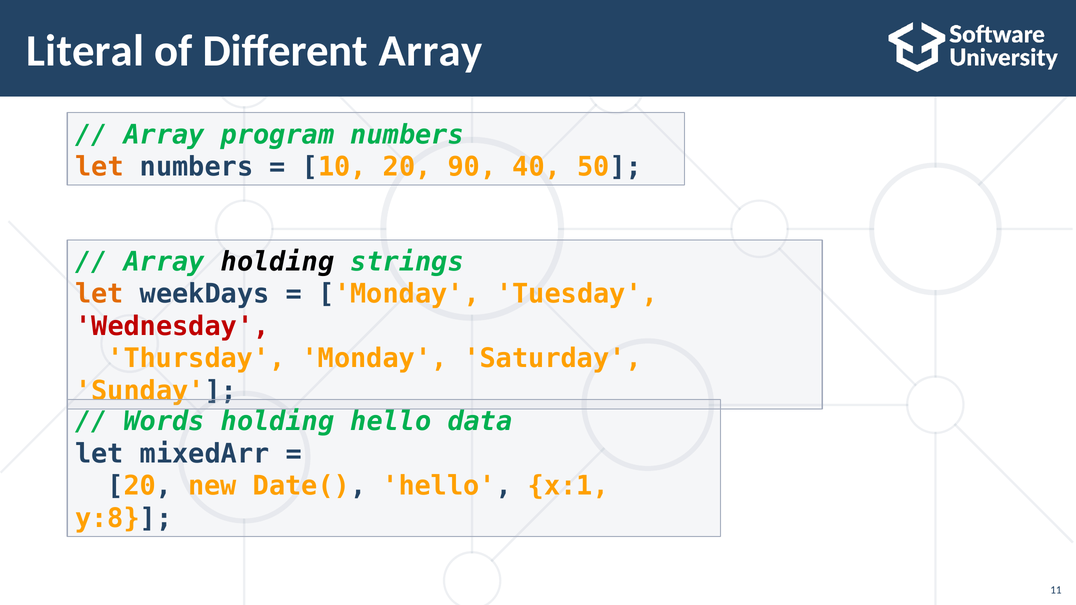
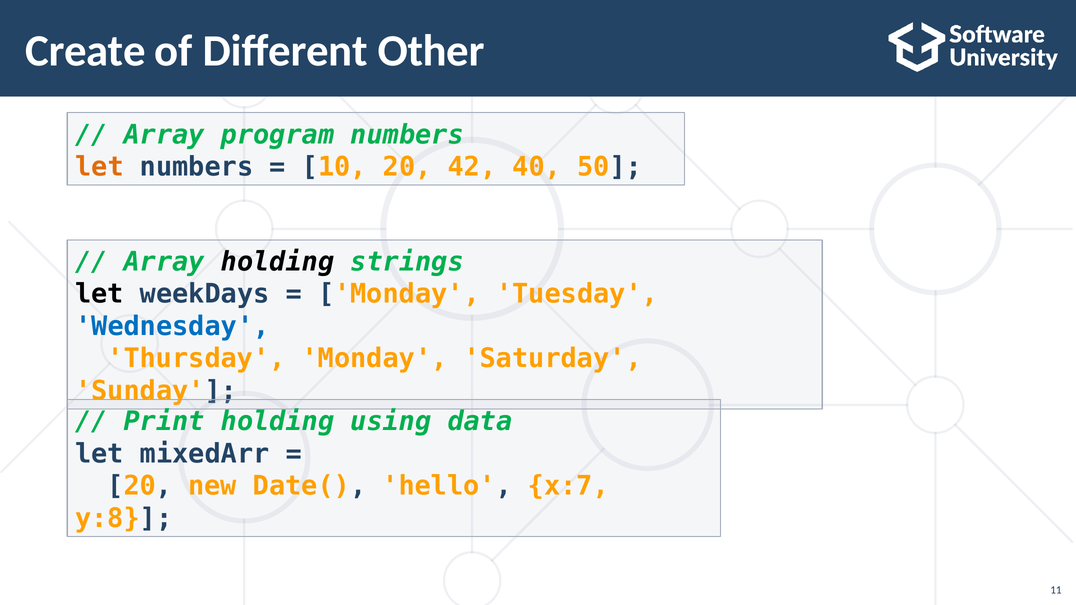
Literal: Literal -> Create
Different Array: Array -> Other
90: 90 -> 42
let at (99, 294) colour: orange -> black
Wednesday colour: red -> blue
Words: Words -> Print
holding hello: hello -> using
x:1: x:1 -> x:7
